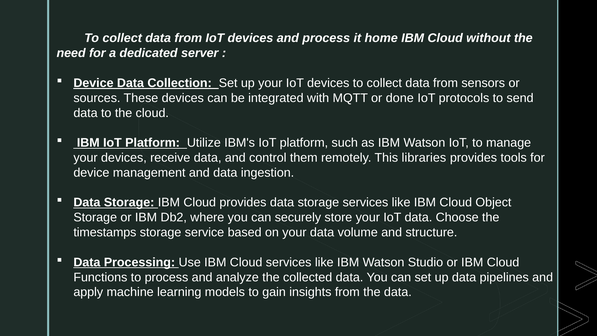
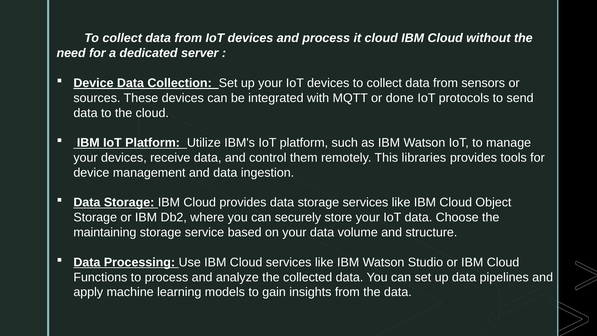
it home: home -> cloud
timestamps: timestamps -> maintaining
